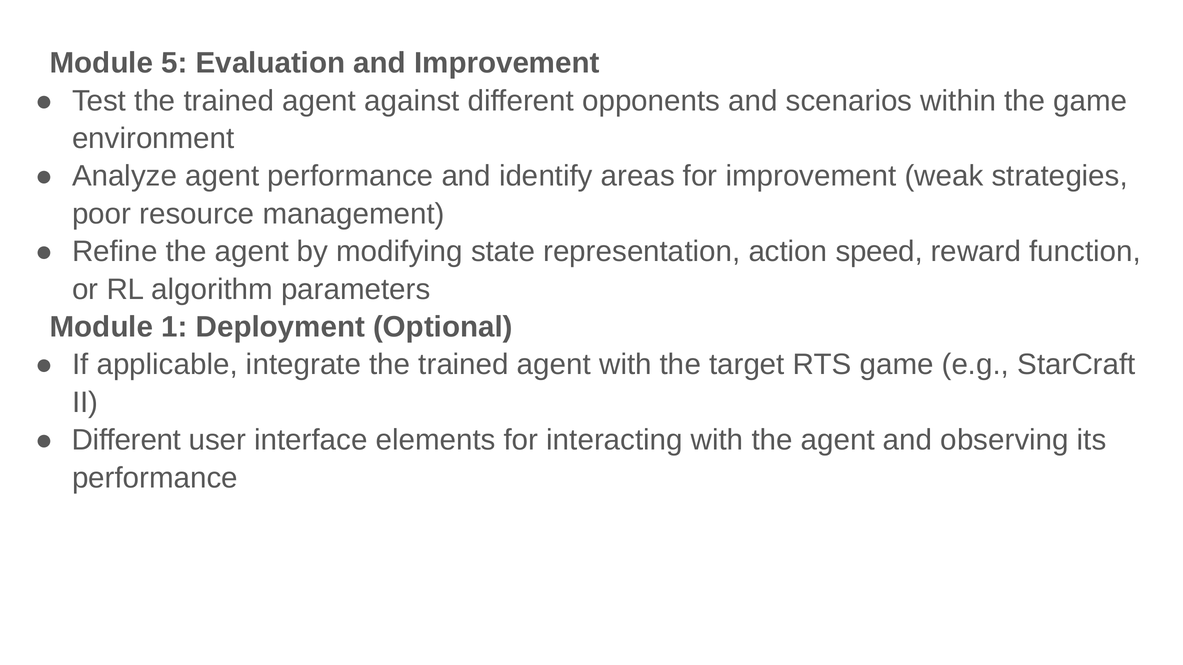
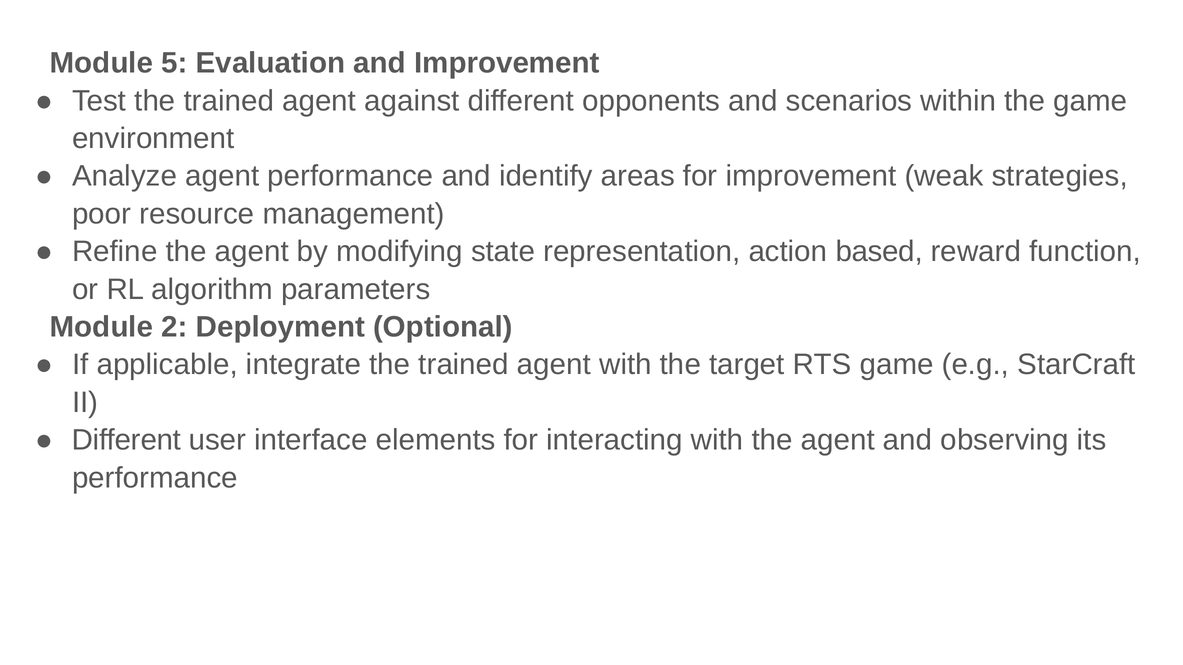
speed: speed -> based
1: 1 -> 2
